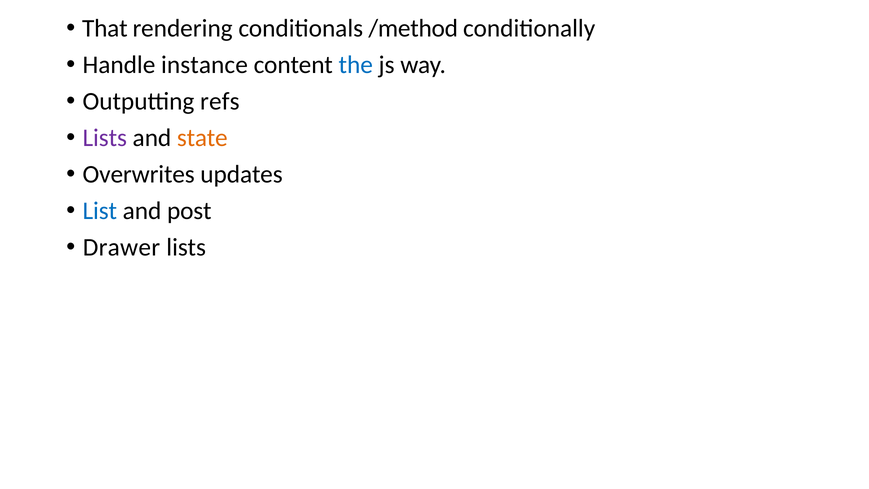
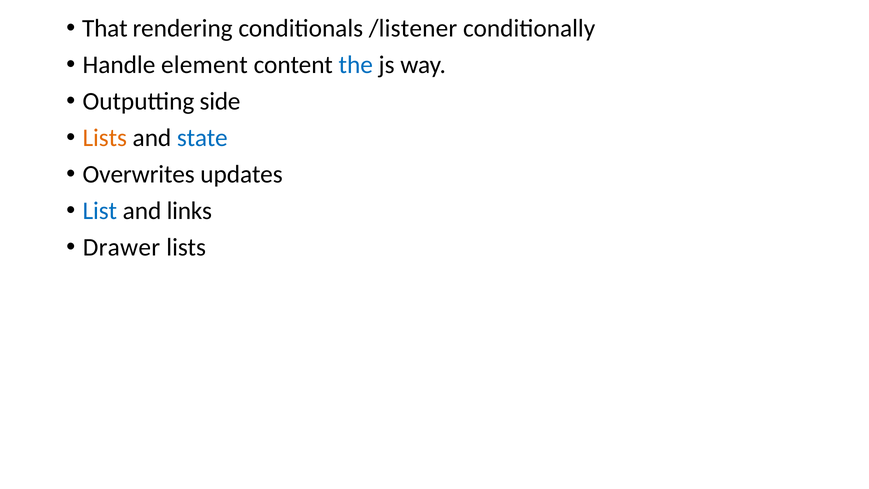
/method: /method -> /listener
instance: instance -> element
refs: refs -> side
Lists at (105, 138) colour: purple -> orange
state colour: orange -> blue
post: post -> links
